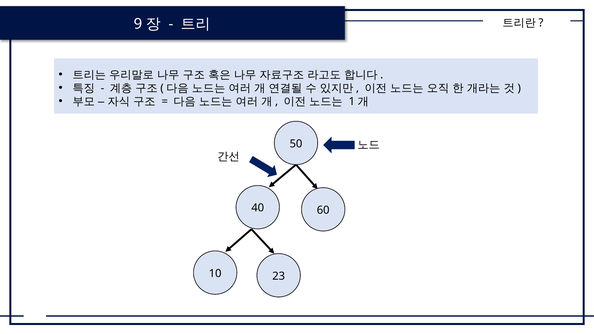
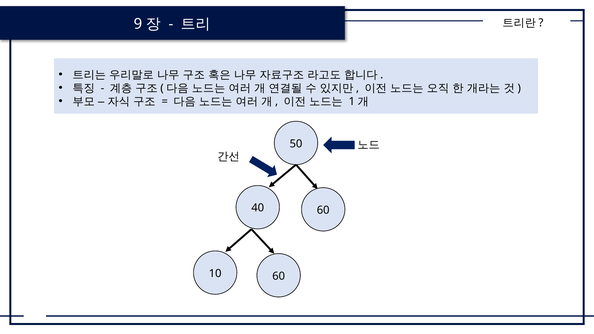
10 23: 23 -> 60
